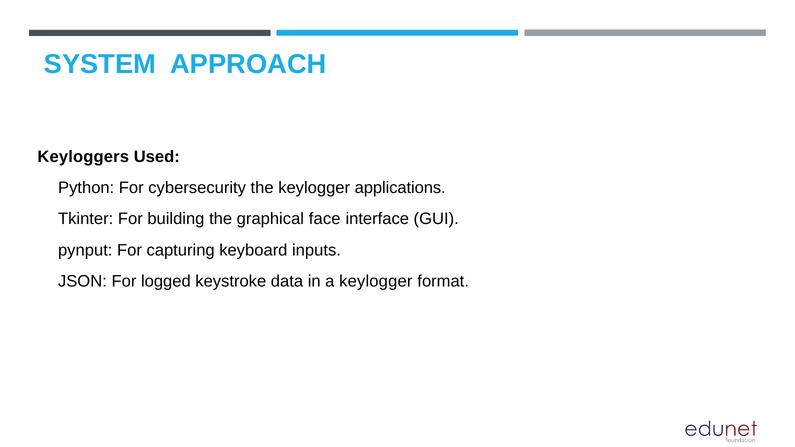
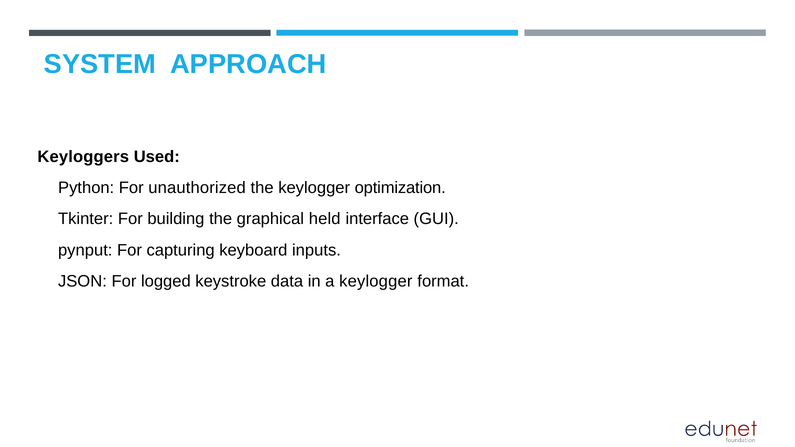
cybersecurity: cybersecurity -> unauthorized
applications: applications -> optimization
face: face -> held
